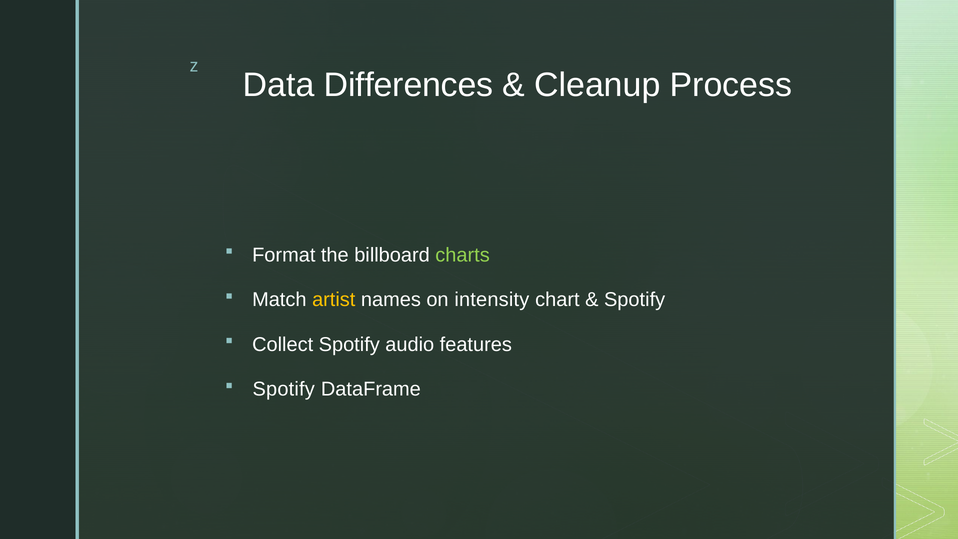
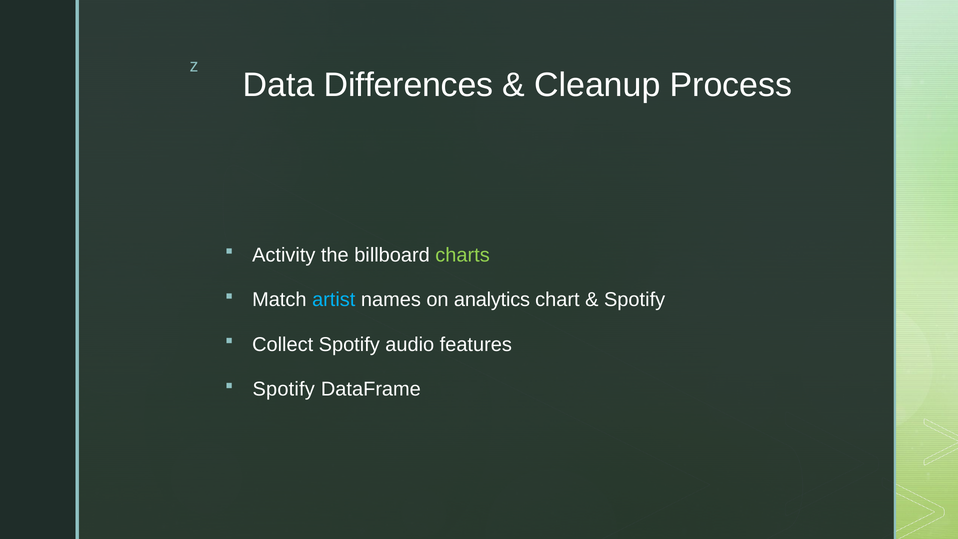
Format: Format -> Activity
artist colour: yellow -> light blue
intensity: intensity -> analytics
